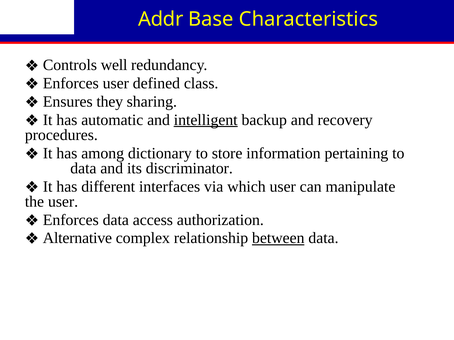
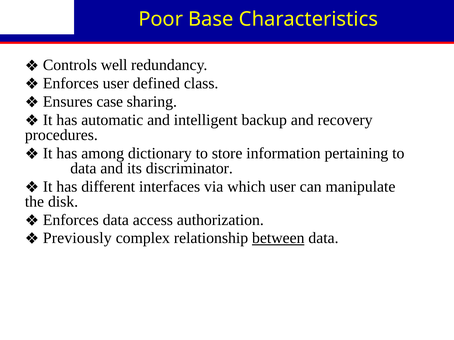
Addr: Addr -> Poor
they: they -> case
intelligent underline: present -> none
the user: user -> disk
Alternative: Alternative -> Previously
